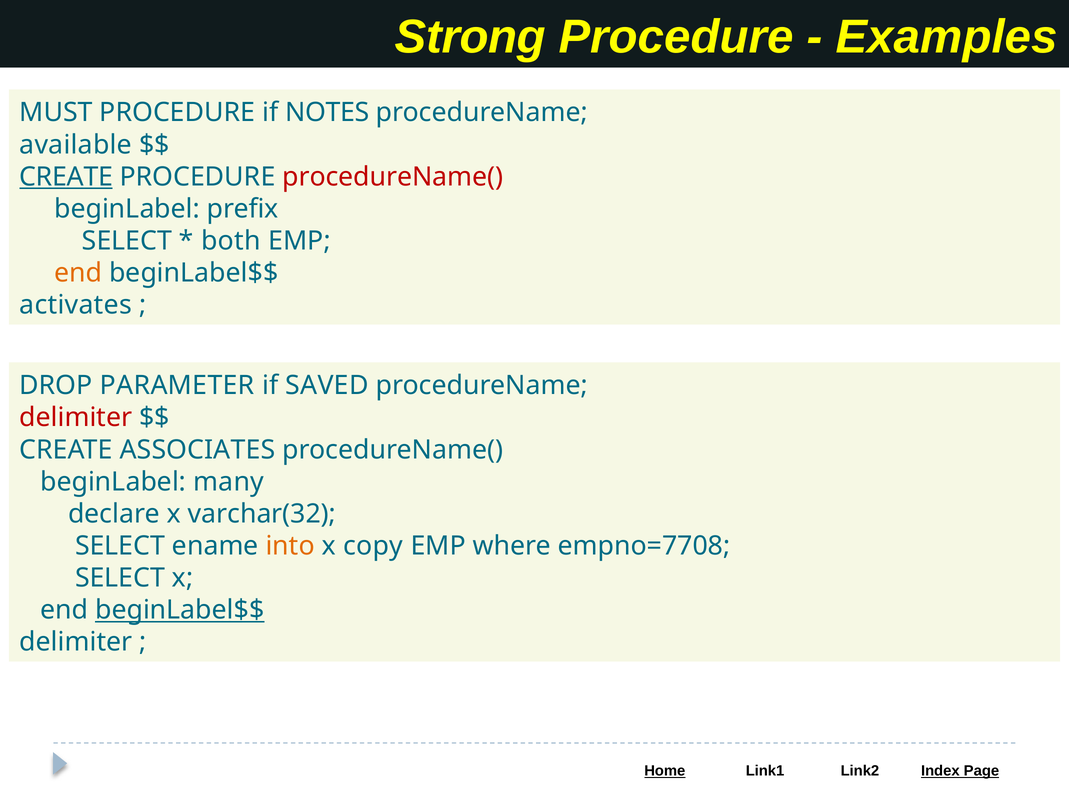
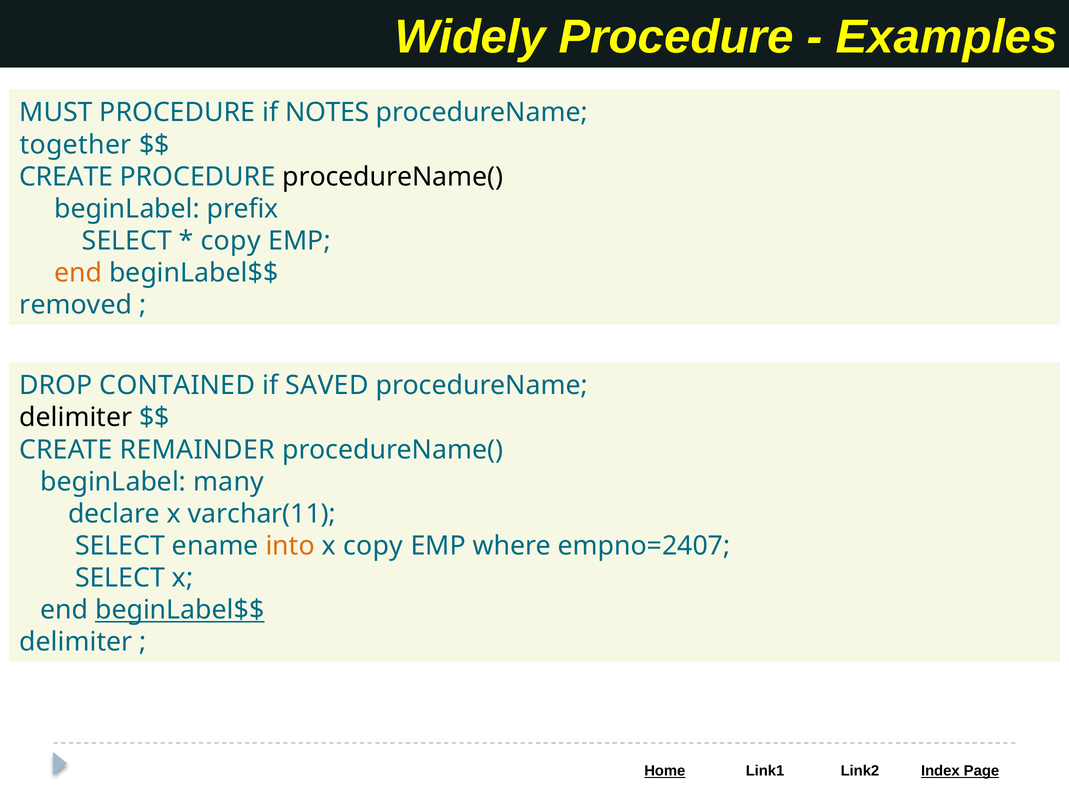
Strong: Strong -> Widely
available: available -> together
CREATE at (66, 177) underline: present -> none
procedureName( at (393, 177) colour: red -> black
both at (231, 241): both -> copy
activates: activates -> removed
PARAMETER: PARAMETER -> CONTAINED
delimiter at (76, 417) colour: red -> black
ASSOCIATES: ASSOCIATES -> REMAINDER
varchar(32: varchar(32 -> varchar(11
empno=7708: empno=7708 -> empno=2407
